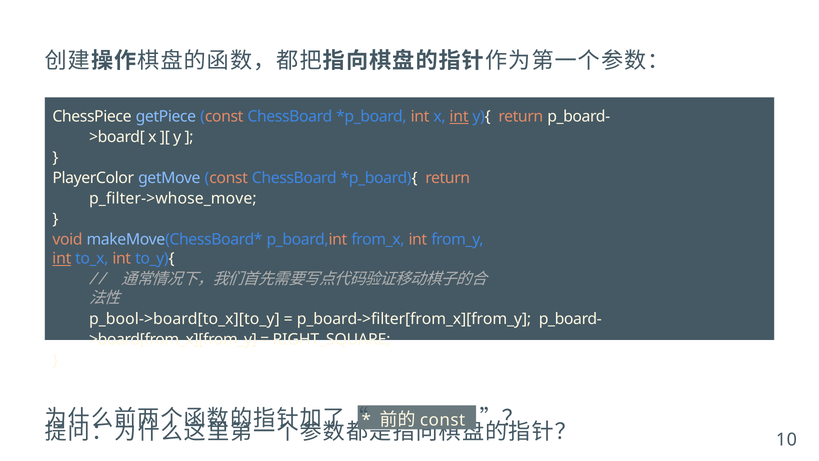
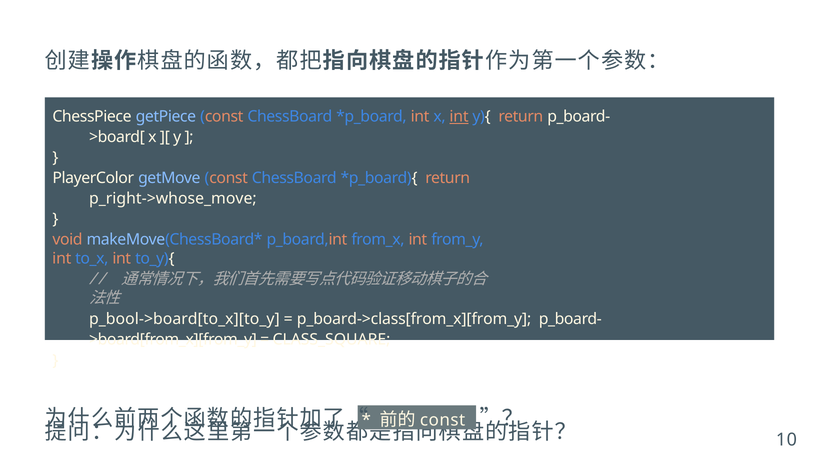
p_filter->whose_move: p_filter->whose_move -> p_right->whose_move
int at (62, 258) underline: present -> none
p_board->filter[from_x][from_y: p_board->filter[from_x][from_y -> p_board->class[from_x][from_y
RIGHT_SQUARE: RIGHT_SQUARE -> CLASS_SQUARE
